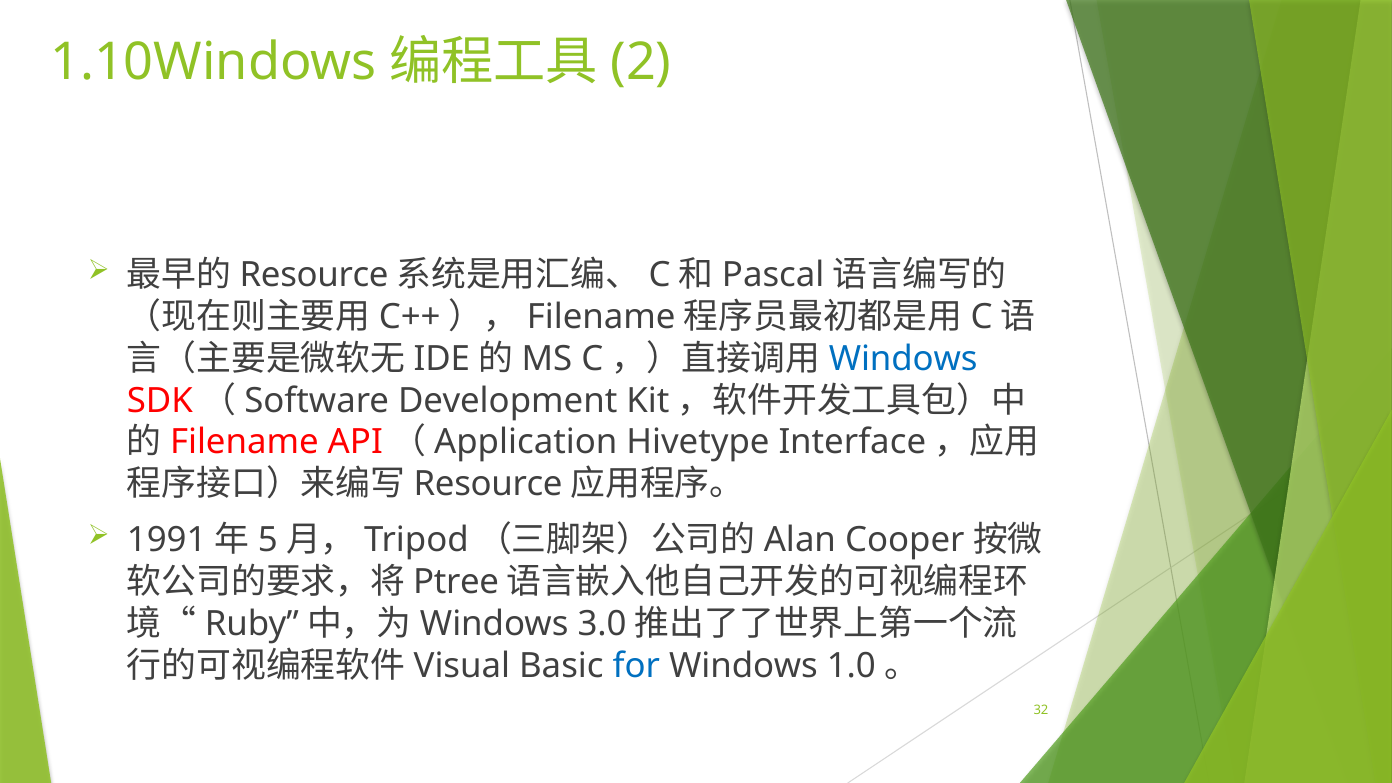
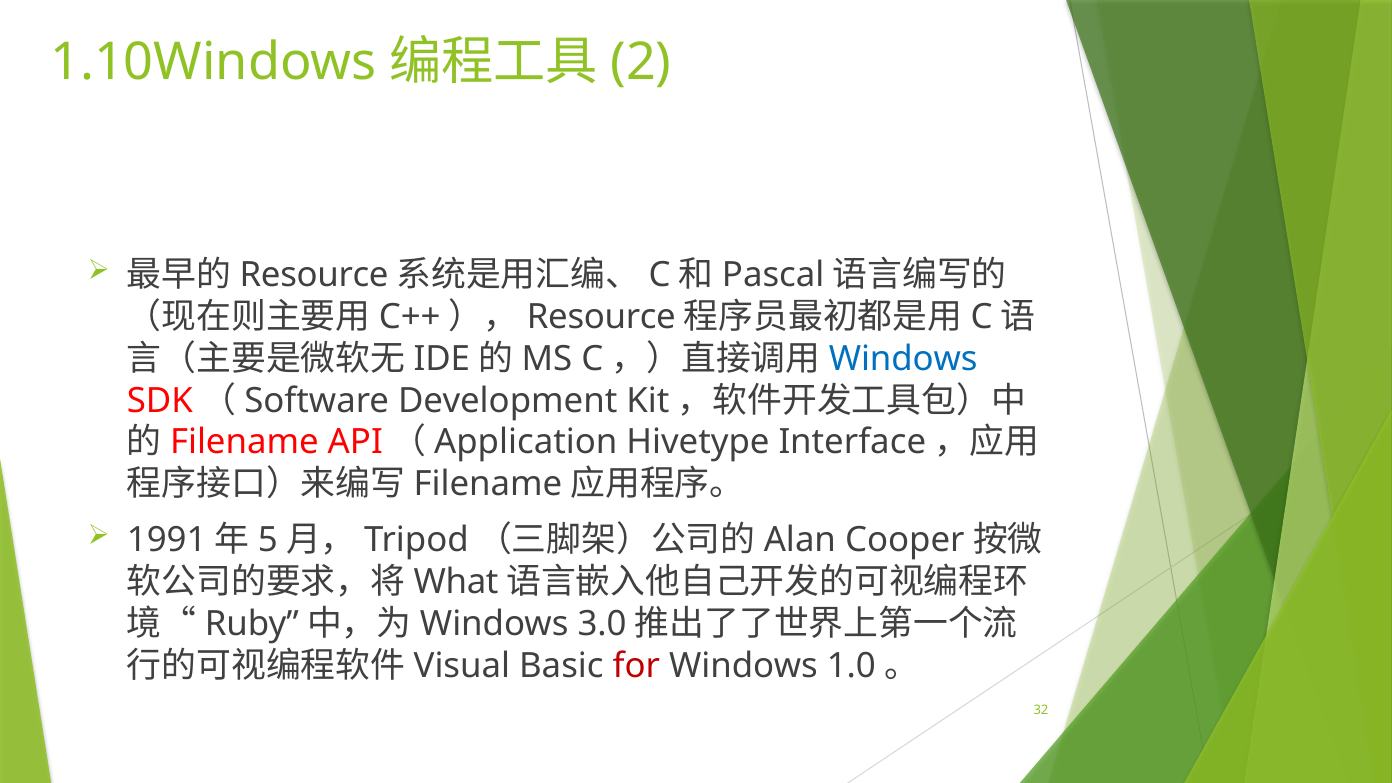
Filename at (601, 317): Filename -> Resource
Resource at (488, 484): Resource -> Filename
Ptree: Ptree -> What
for colour: blue -> red
